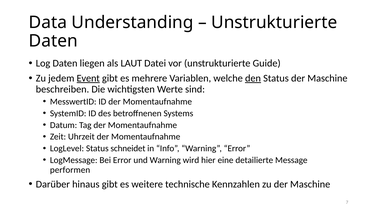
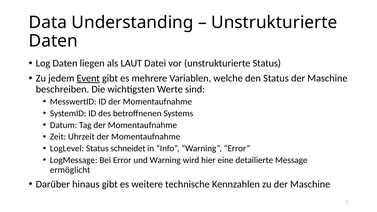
unstrukturierte Guide: Guide -> Status
den underline: present -> none
performen: performen -> ermöglicht
